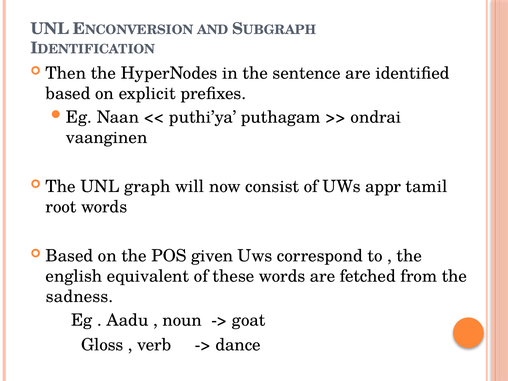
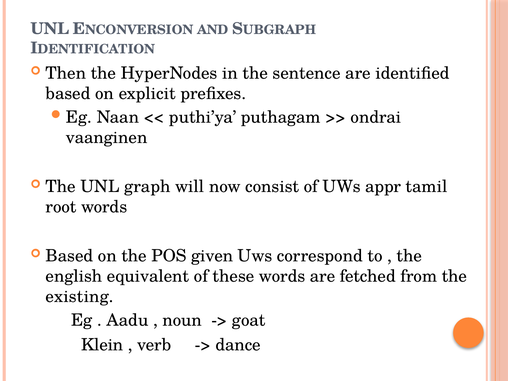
sadness: sadness -> existing
Gloss: Gloss -> Klein
